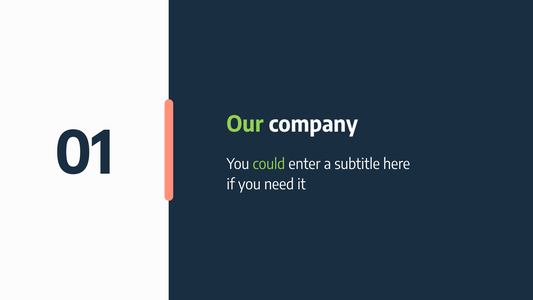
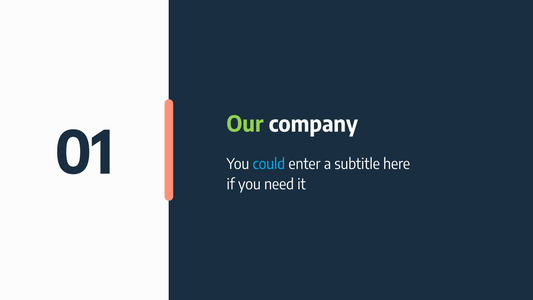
could colour: light green -> light blue
